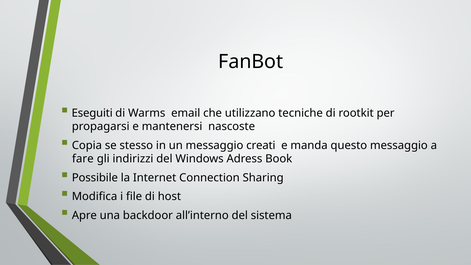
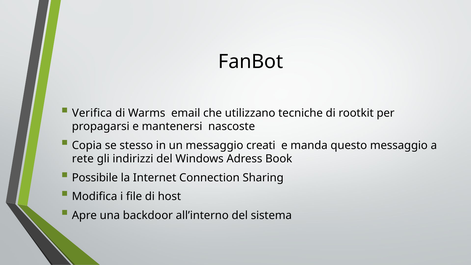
Eseguiti: Eseguiti -> Verifica
fare: fare -> rete
